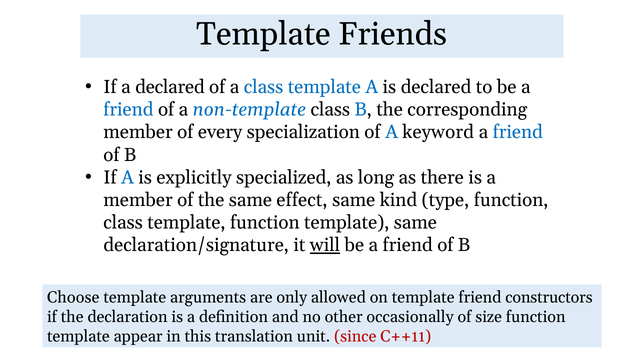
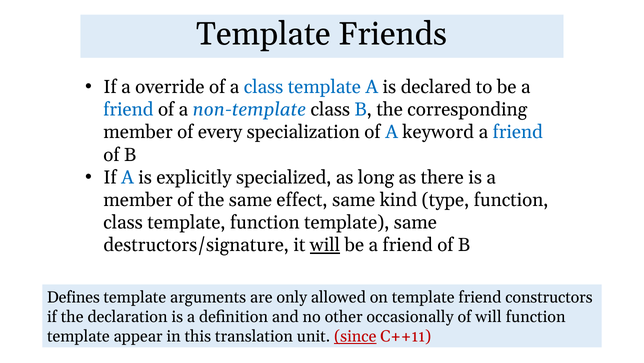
a declared: declared -> override
declaration/signature: declaration/signature -> destructors/signature
Choose: Choose -> Defines
of size: size -> will
since underline: none -> present
